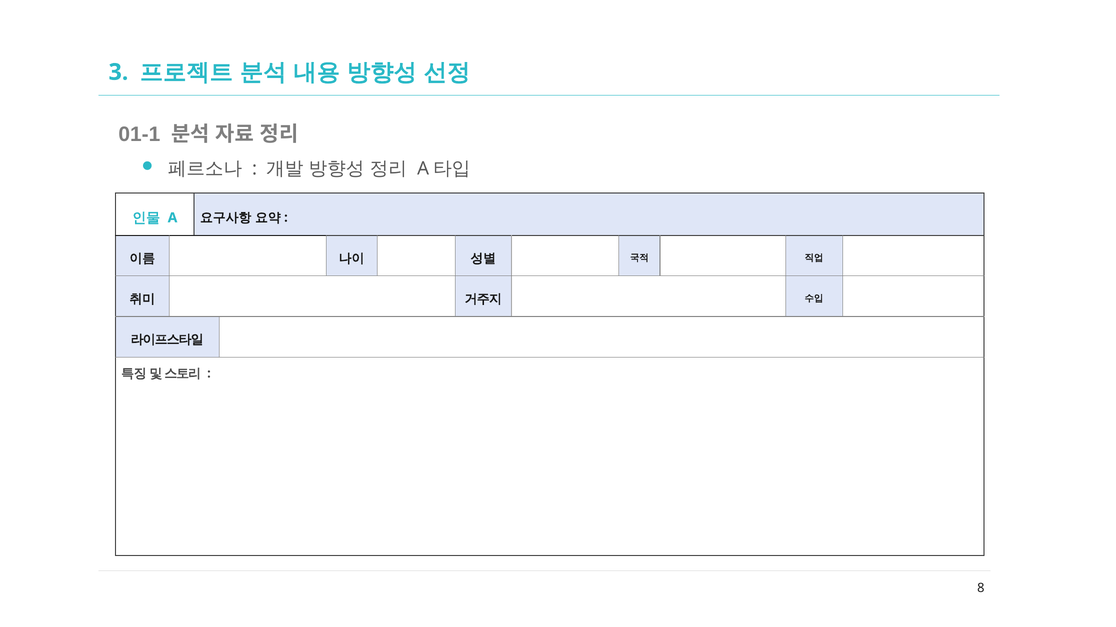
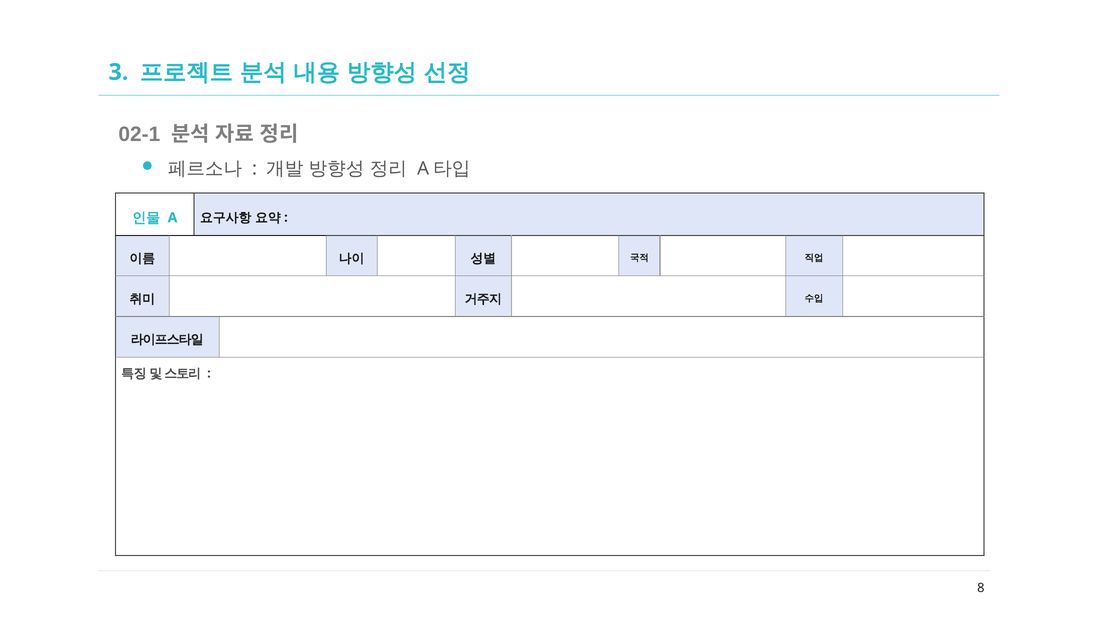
01-1: 01-1 -> 02-1
